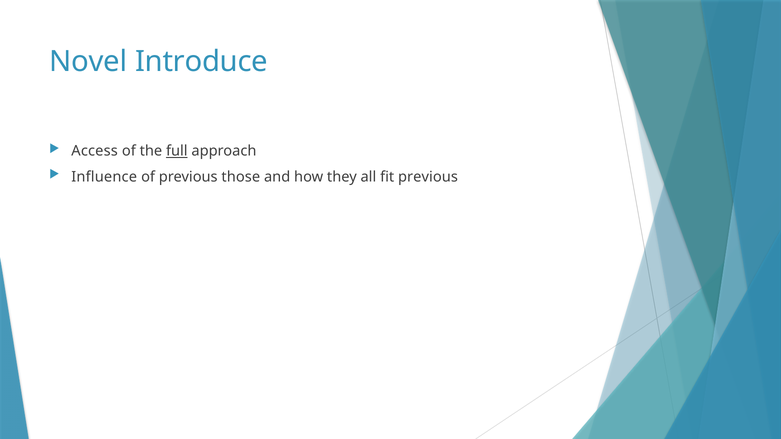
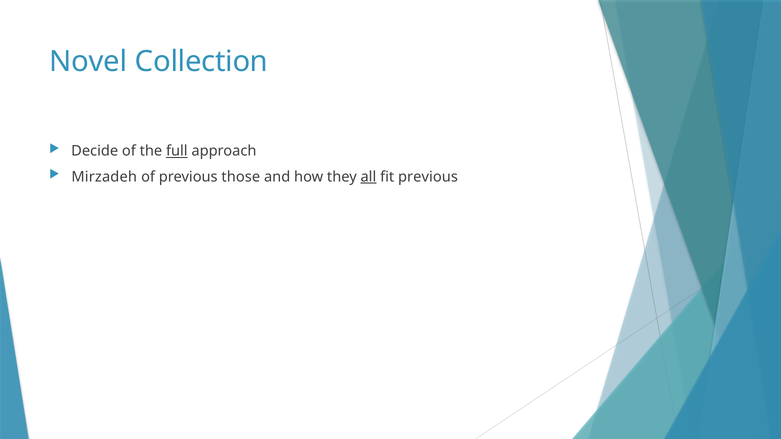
Introduce: Introduce -> Collection
Access: Access -> Decide
Influence: Influence -> Mirzadeh
all underline: none -> present
